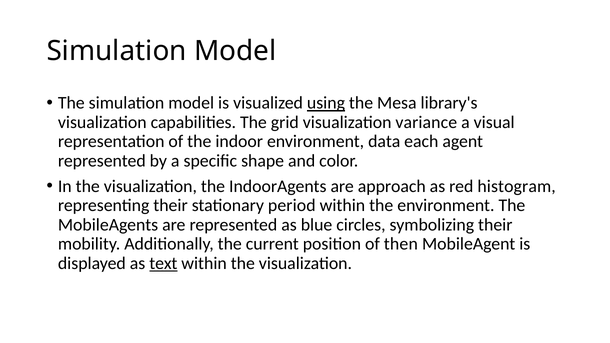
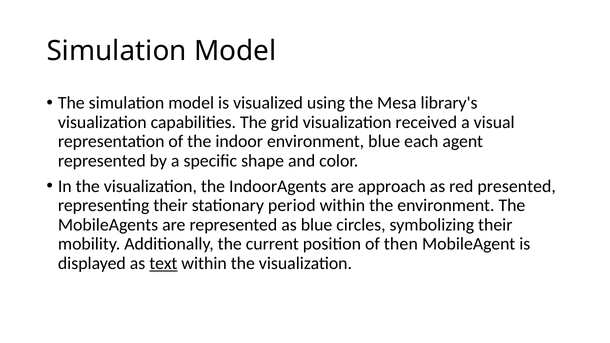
using underline: present -> none
variance: variance -> received
environment data: data -> blue
histogram: histogram -> presented
